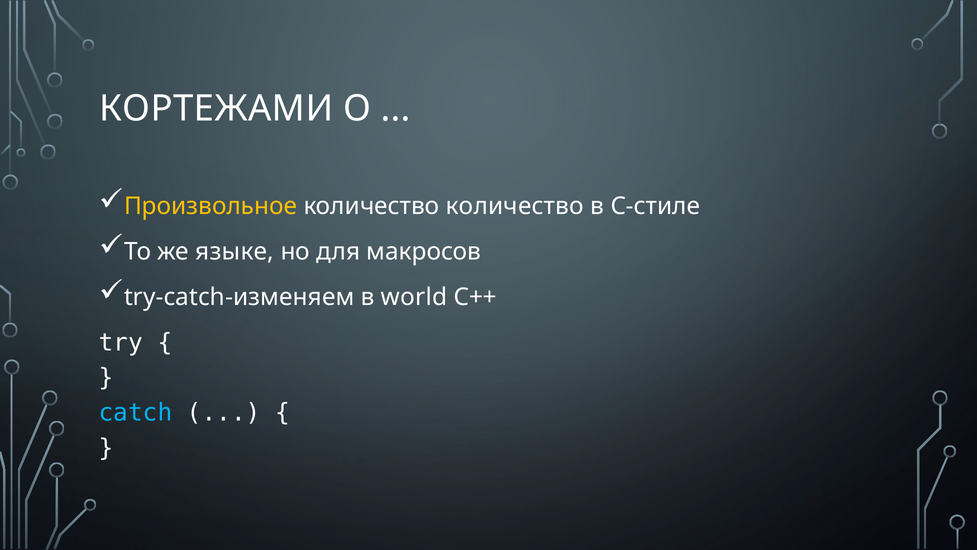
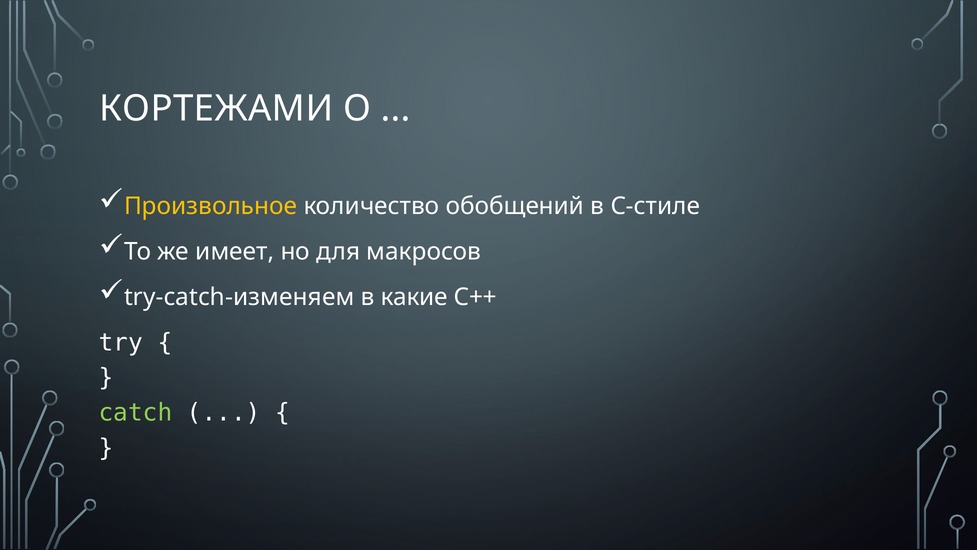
количество количество: количество -> обобщений
языке: языке -> имеет
world: world -> какие
catch colour: light blue -> light green
